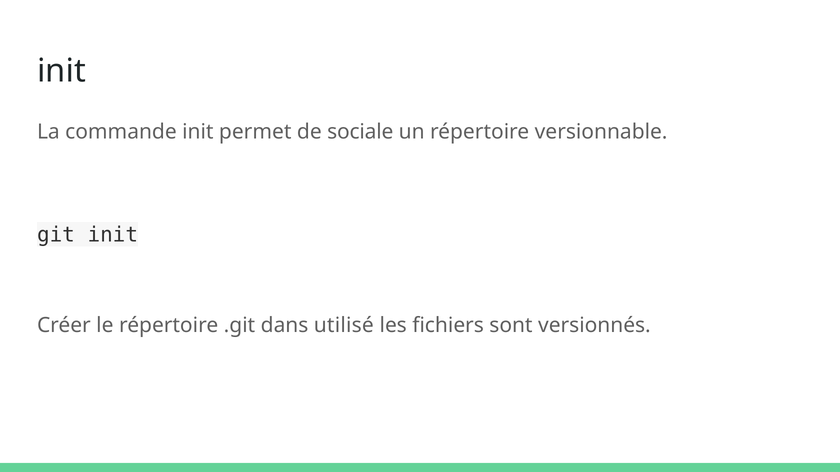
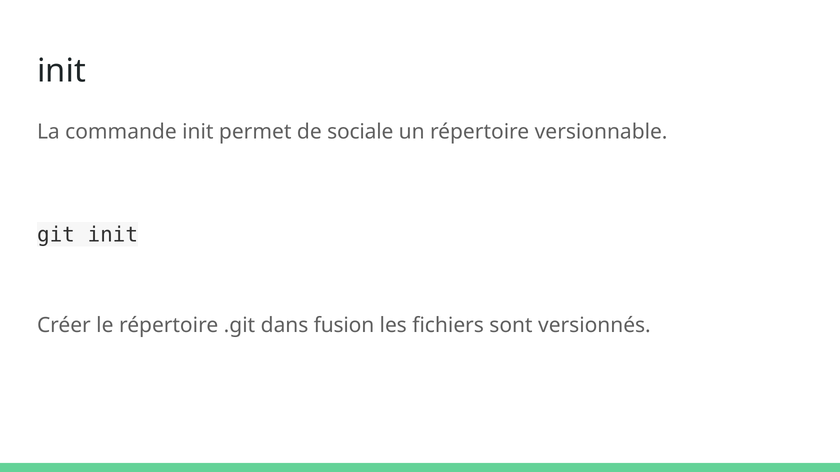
utilisé: utilisé -> fusion
